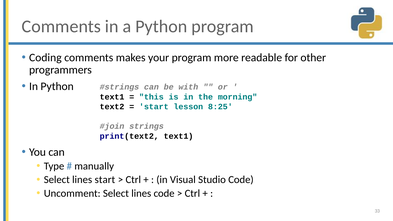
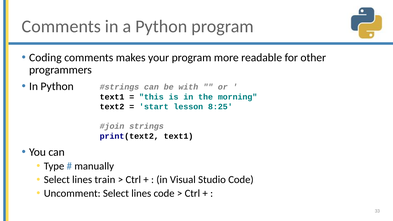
lines start: start -> train
